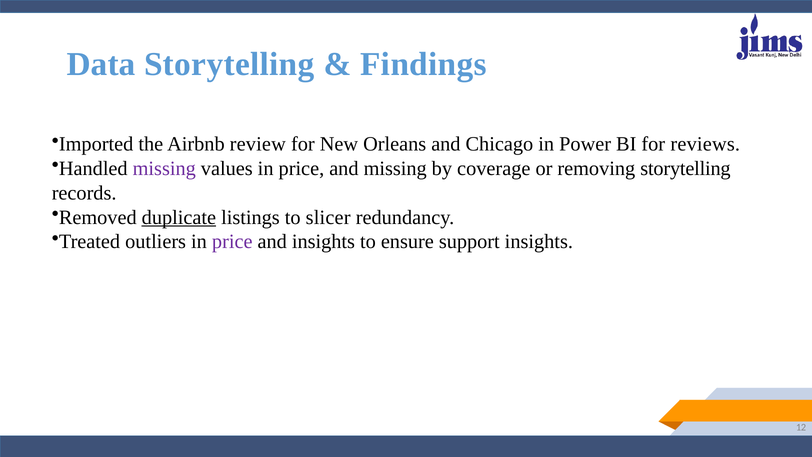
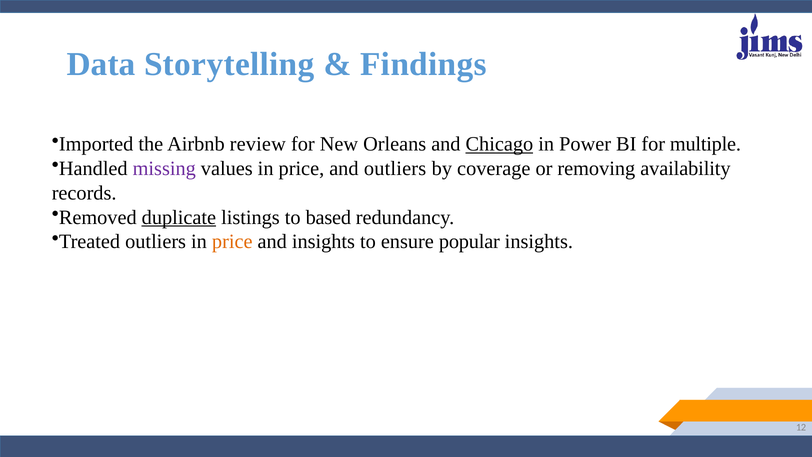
Chicago underline: none -> present
reviews: reviews -> multiple
and missing: missing -> outliers
removing storytelling: storytelling -> availability
slicer: slicer -> based
price at (232, 242) colour: purple -> orange
support: support -> popular
